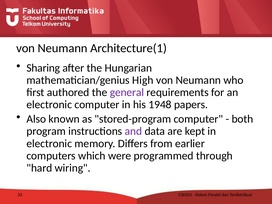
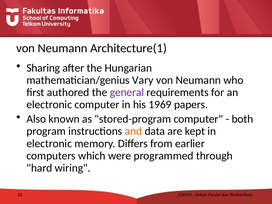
High: High -> Vary
1948: 1948 -> 1969
and colour: purple -> orange
